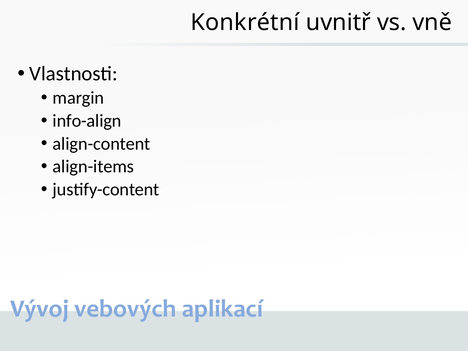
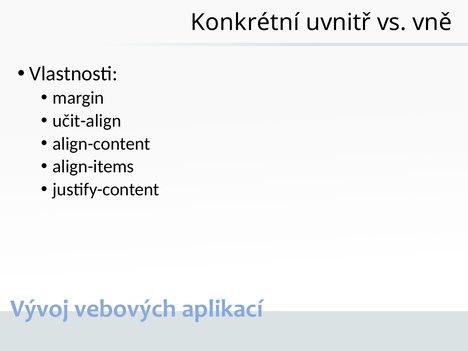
info-align: info-align -> učit-align
